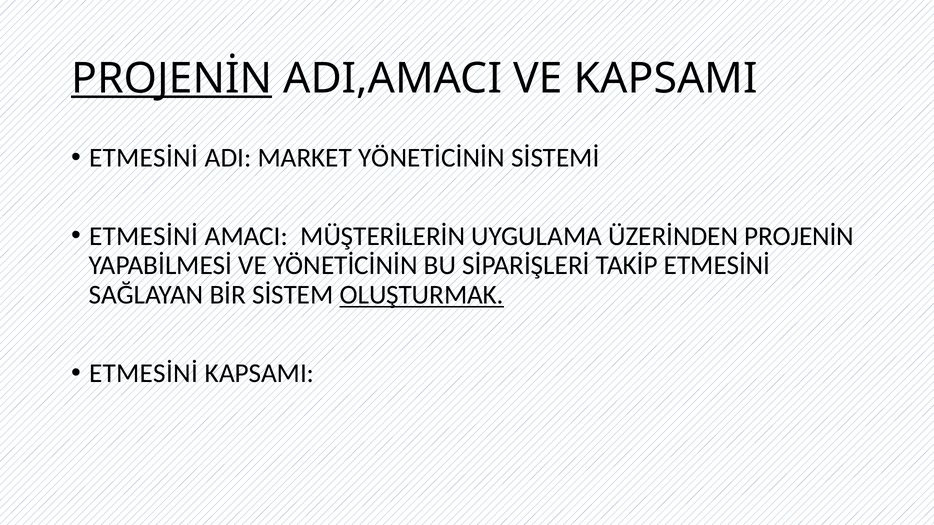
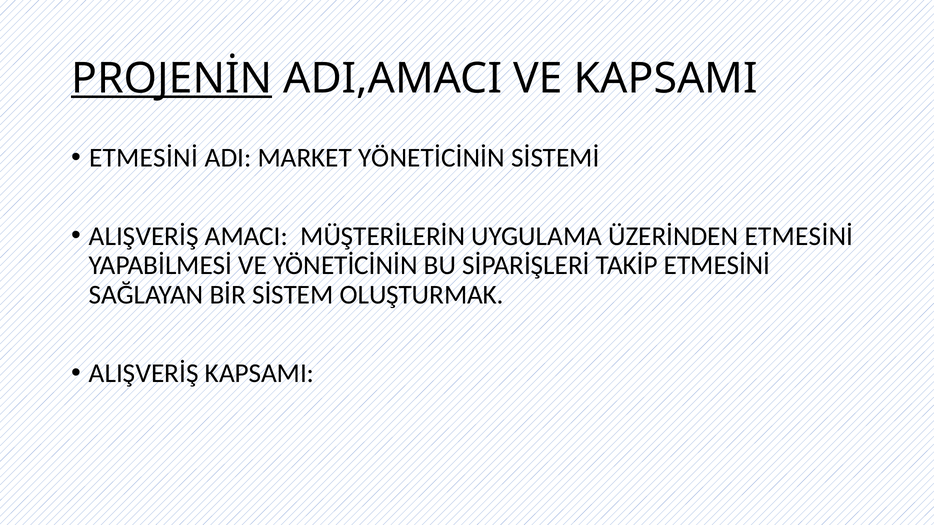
ETMESİNİ at (144, 236): ETMESİNİ -> ALIŞVERİŞ
ÜZERİNDEN PROJENİN: PROJENİN -> ETMESİNİ
OLUŞTURMAK underline: present -> none
ETMESİNİ at (144, 373): ETMESİNİ -> ALIŞVERİŞ
